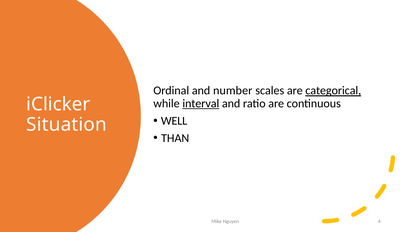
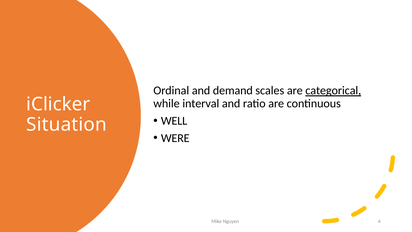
number: number -> demand
interval underline: present -> none
THAN: THAN -> WERE
